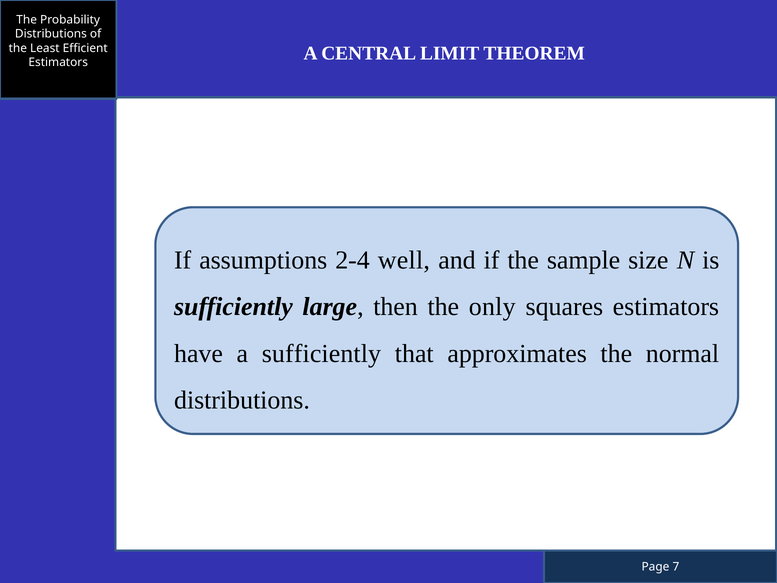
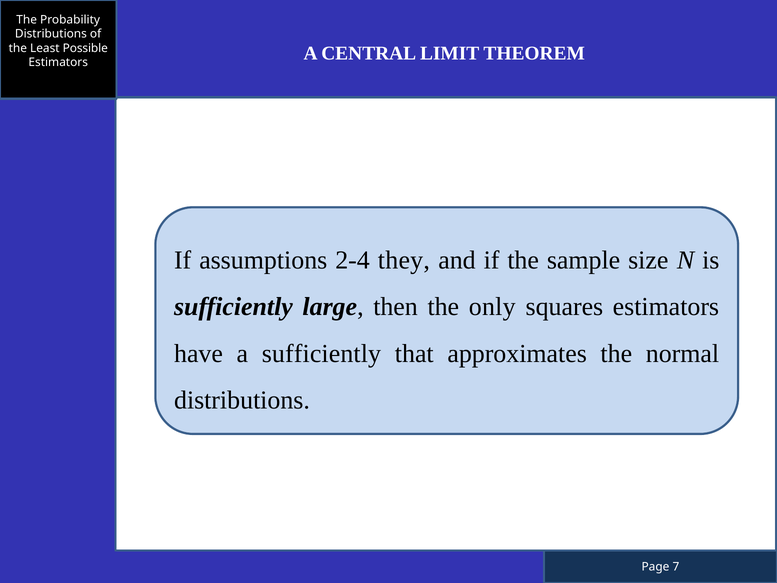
Efficient: Efficient -> Possible
well: well -> they
